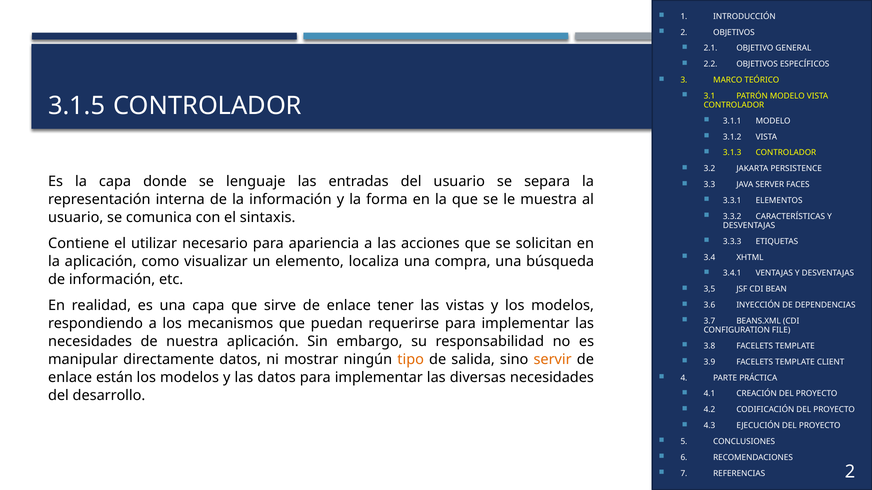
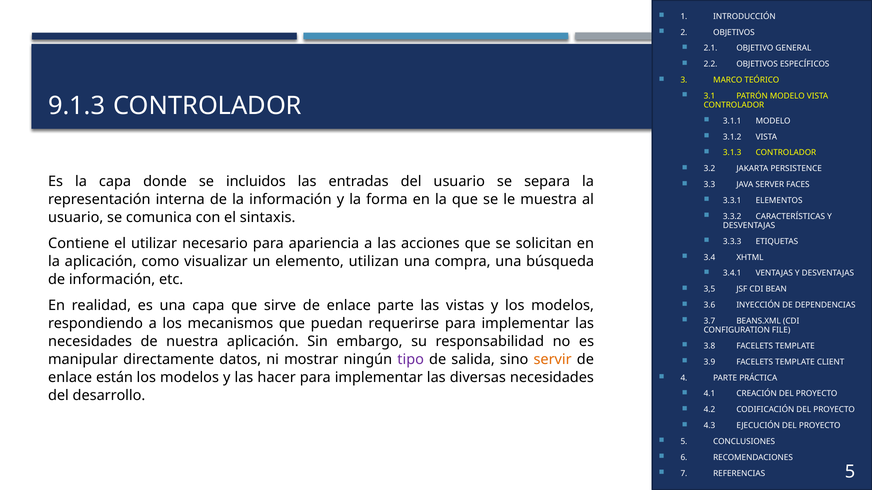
3.1.5: 3.1.5 -> 9.1.3
lenguaje: lenguaje -> incluidos
localiza: localiza -> utilizan
enlace tener: tener -> parte
tipo colour: orange -> purple
las datos: datos -> hacer
REFERENCIAS 2: 2 -> 5
